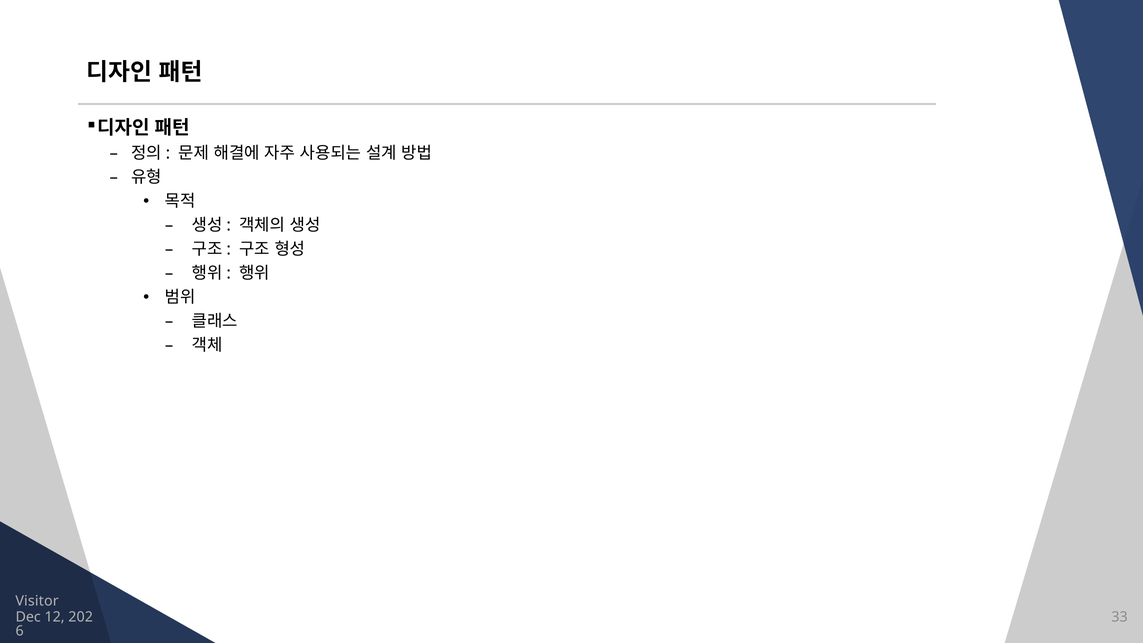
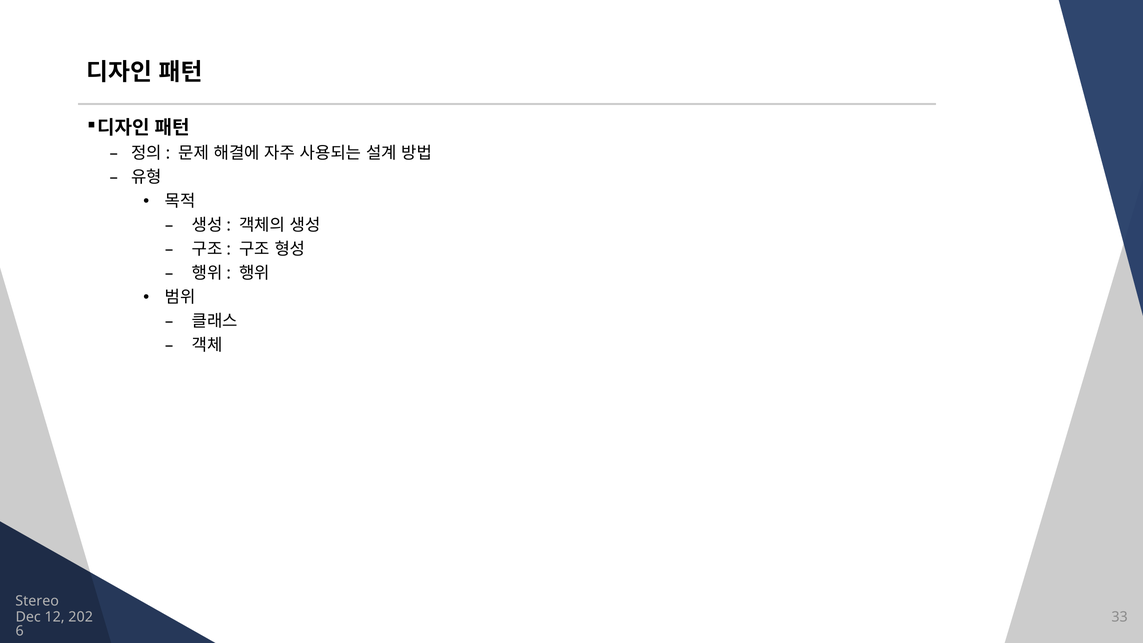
Visitor: Visitor -> Stereo
